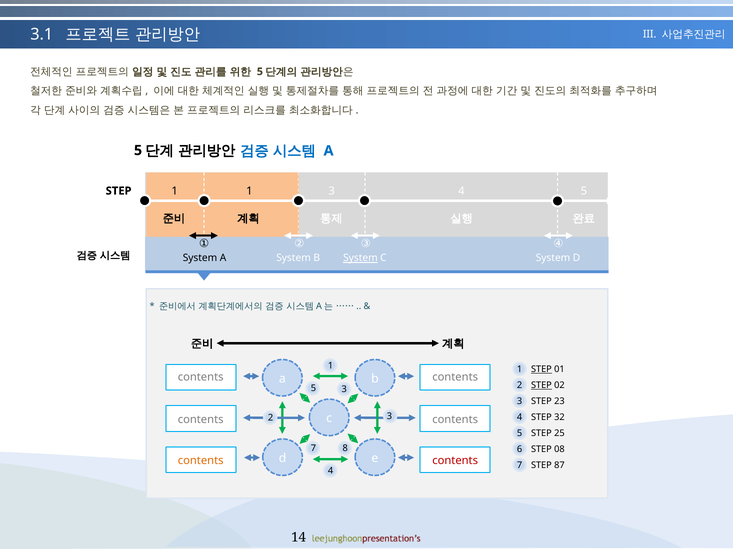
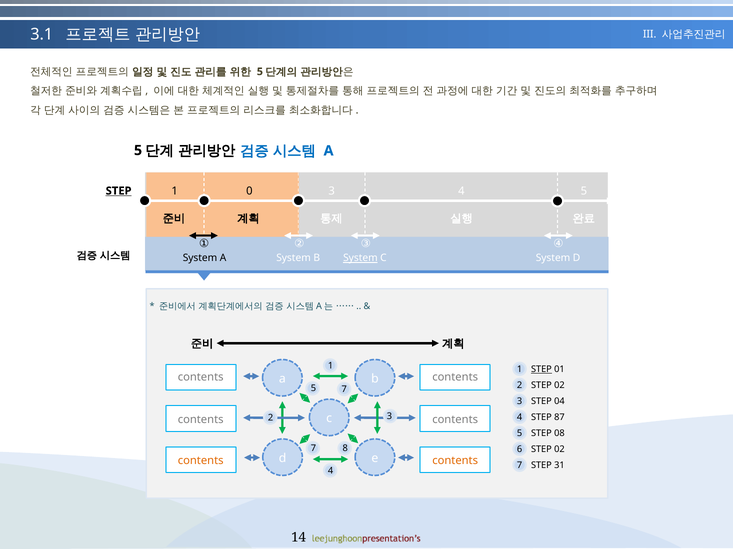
STEP at (119, 191) underline: none -> present
1 1: 1 -> 0
STEP at (541, 386) underline: present -> none
5 3: 3 -> 7
23: 23 -> 04
32: 32 -> 87
25: 25 -> 08
08 at (559, 450): 08 -> 02
contents at (455, 461) colour: red -> orange
87: 87 -> 31
